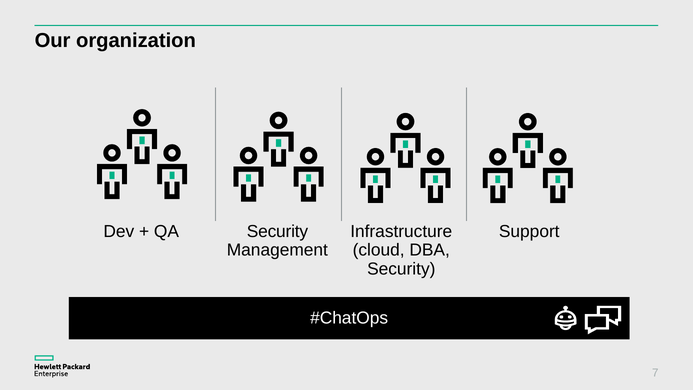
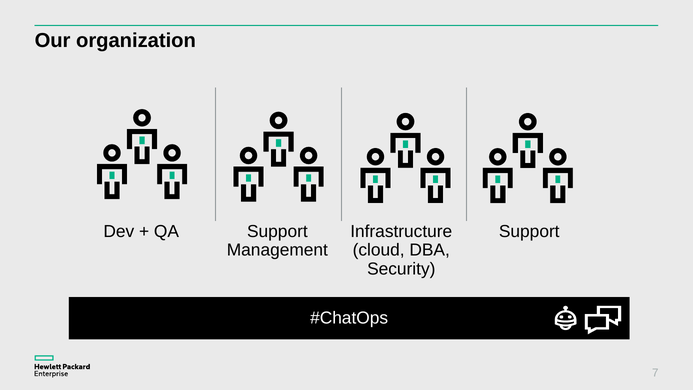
QA Security: Security -> Support
